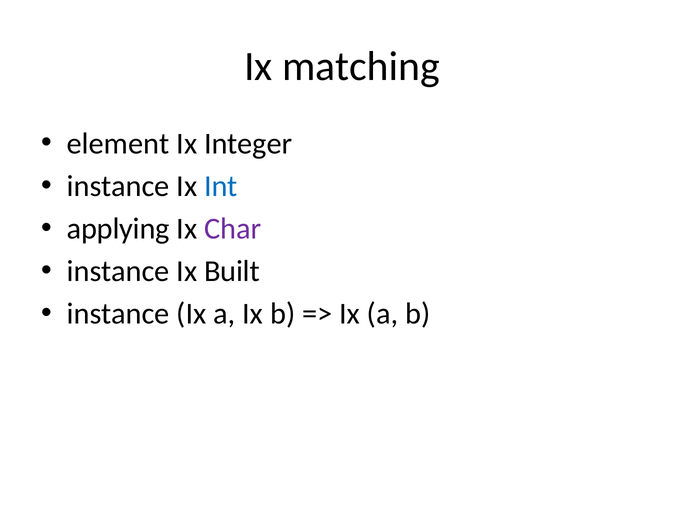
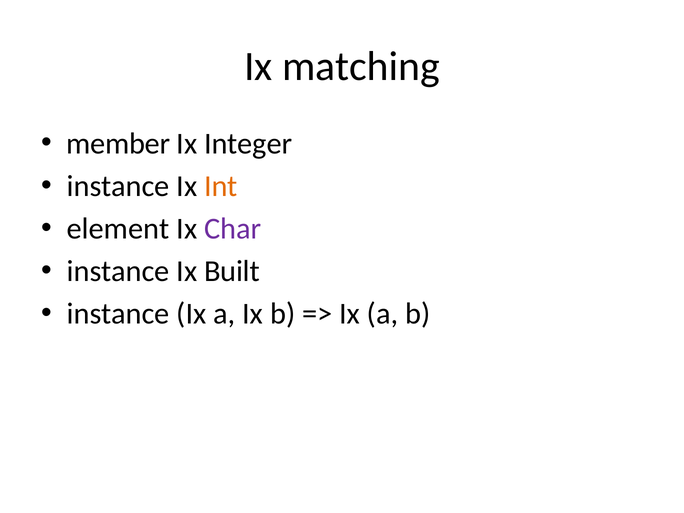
element: element -> member
Int colour: blue -> orange
applying: applying -> element
